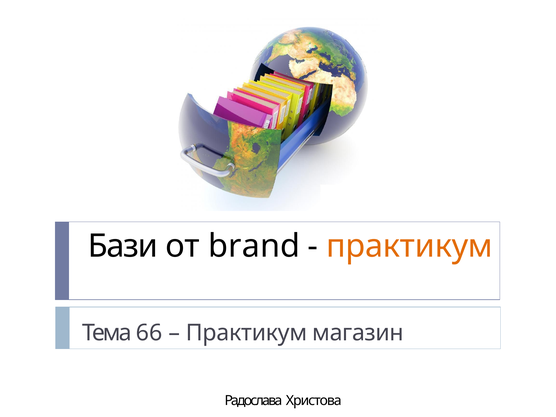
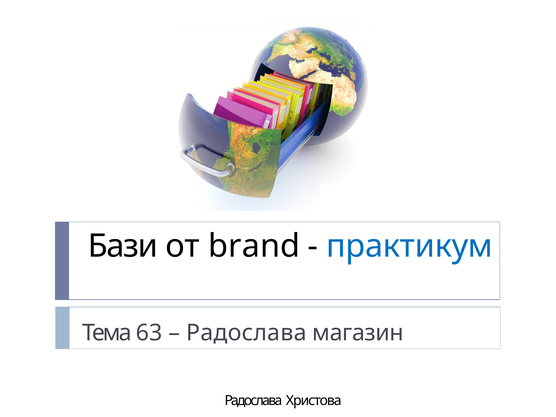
практикум at (410, 246) colour: orange -> blue
66: 66 -> 63
Практикум at (247, 333): Практикум -> Радослава
